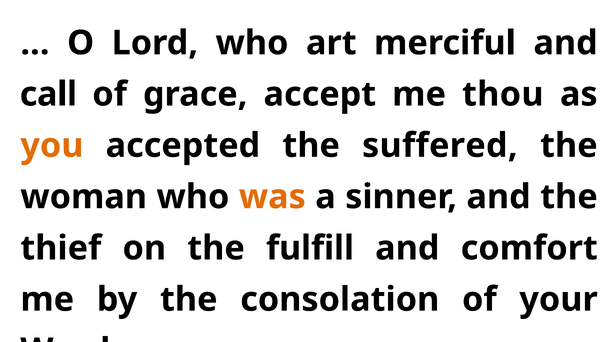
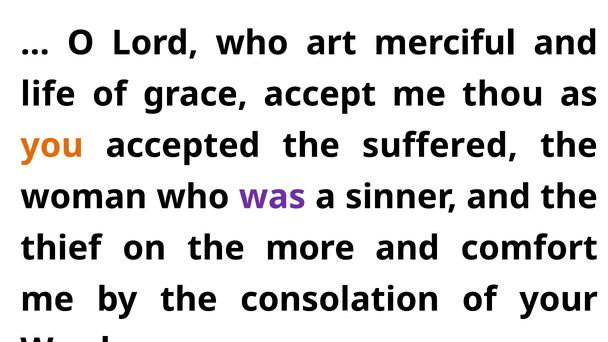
call: call -> life
was colour: orange -> purple
fulfill: fulfill -> more
